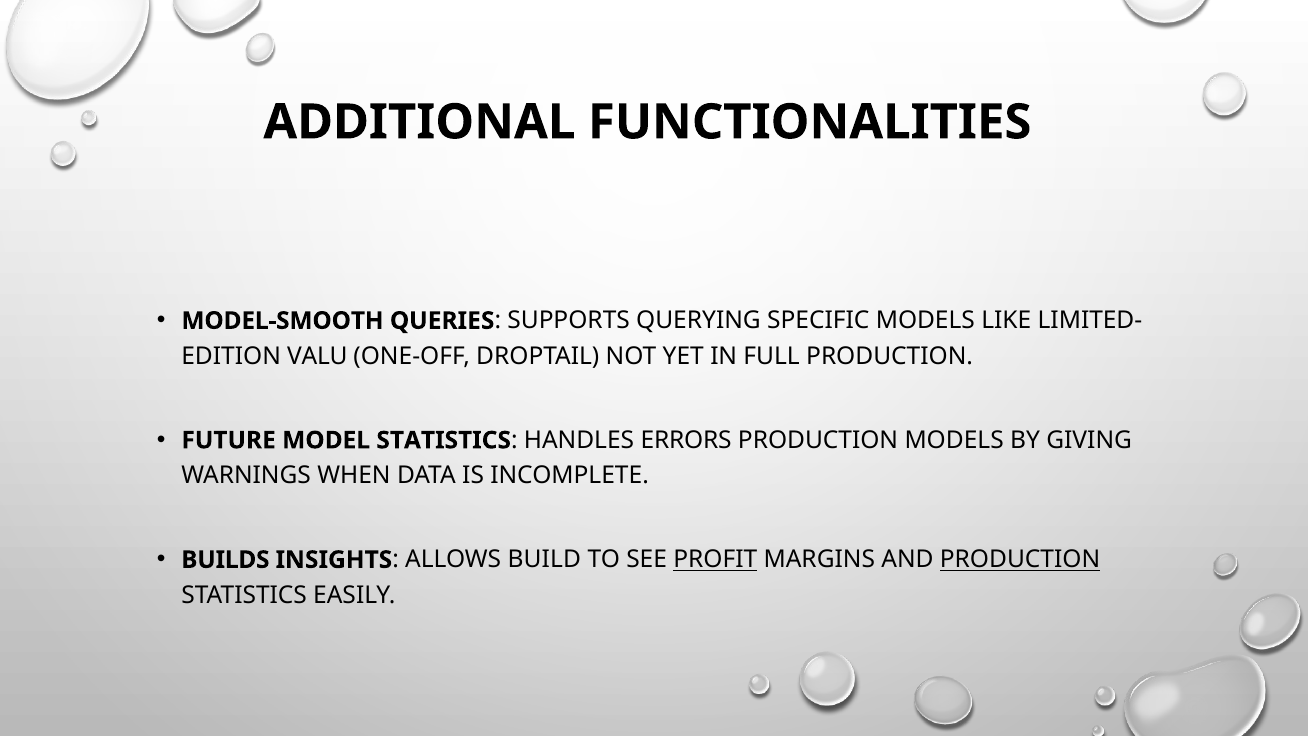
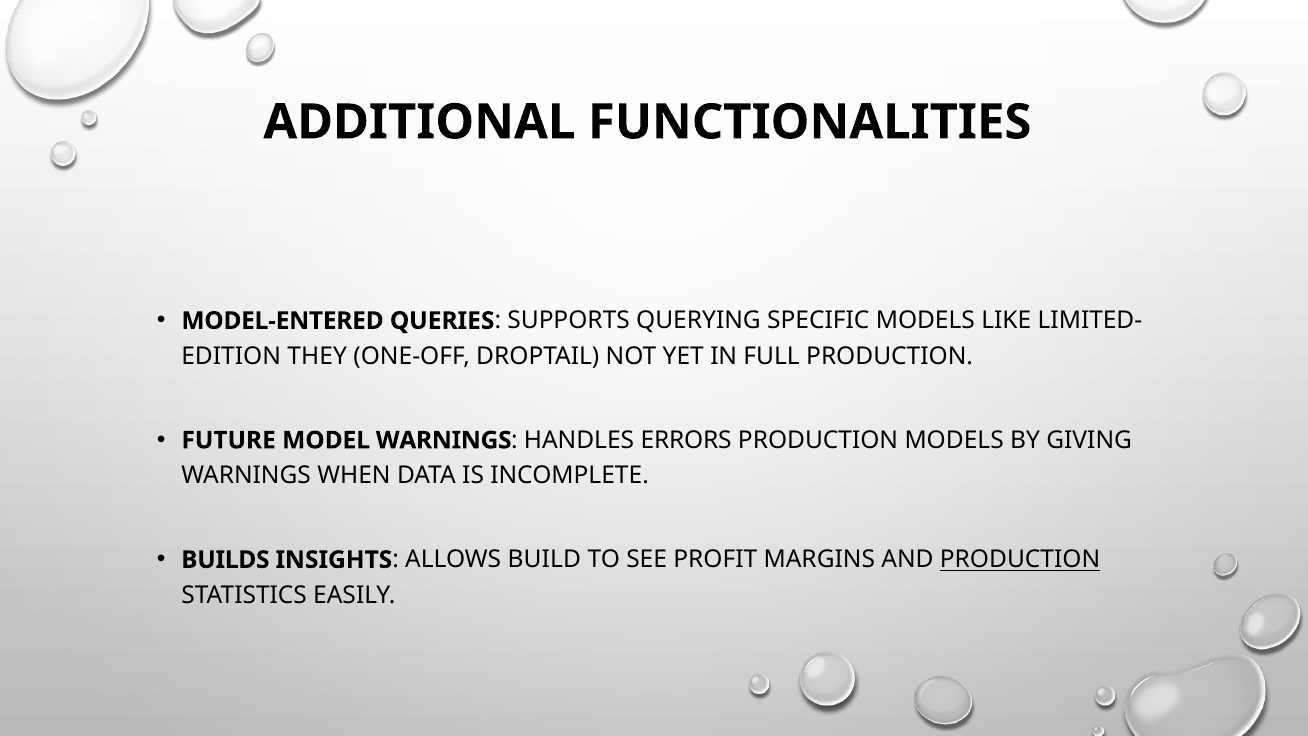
MODEL-SMOOTH: MODEL-SMOOTH -> MODEL-ENTERED
VALU: VALU -> THEY
MODEL STATISTICS: STATISTICS -> WARNINGS
PROFIT underline: present -> none
